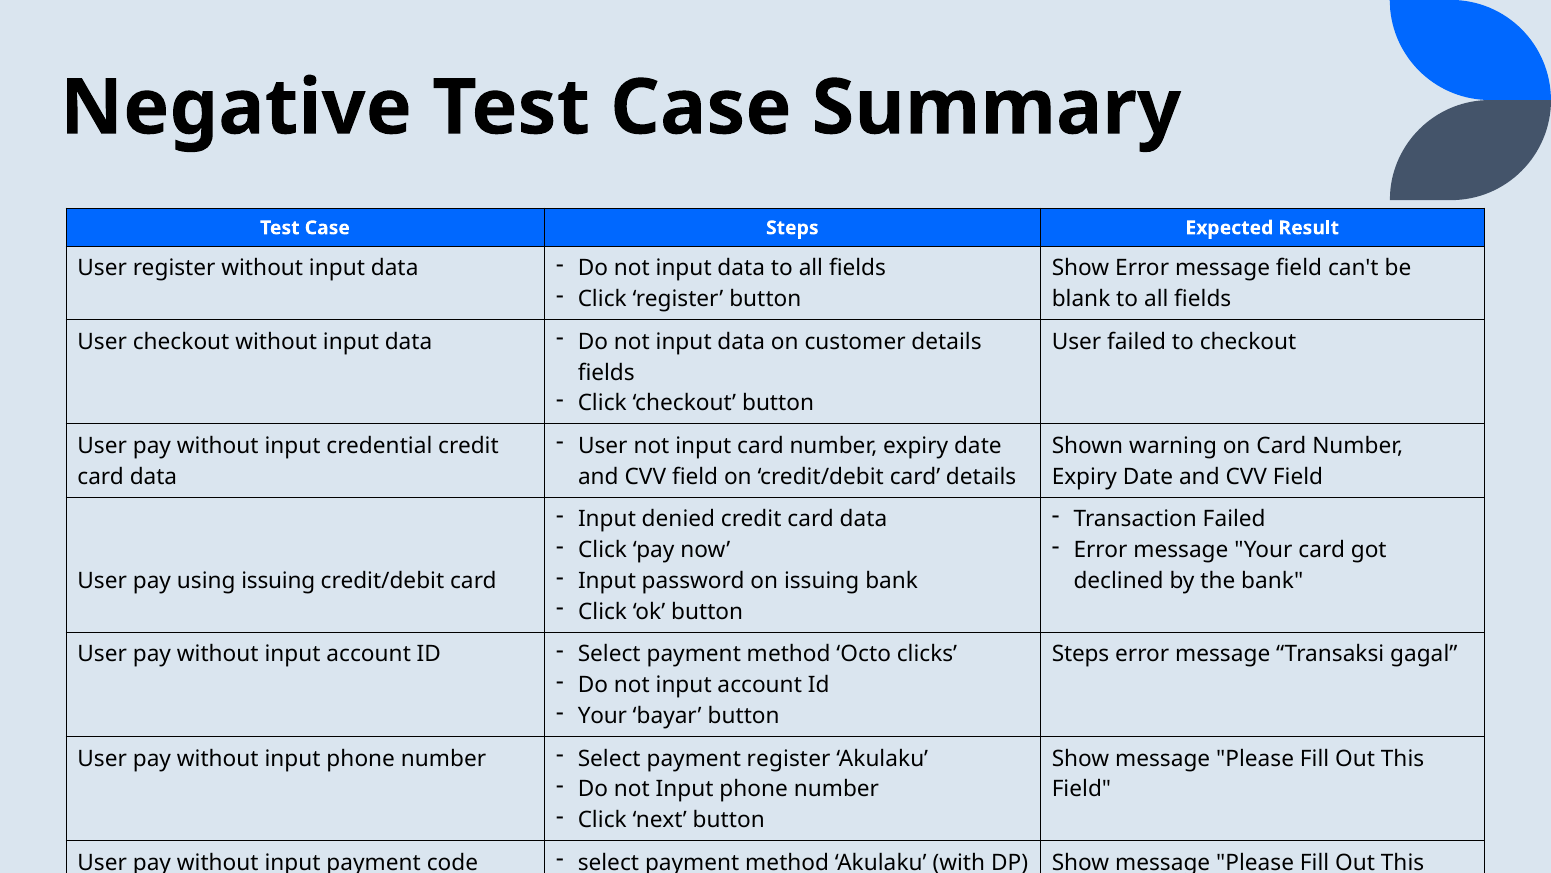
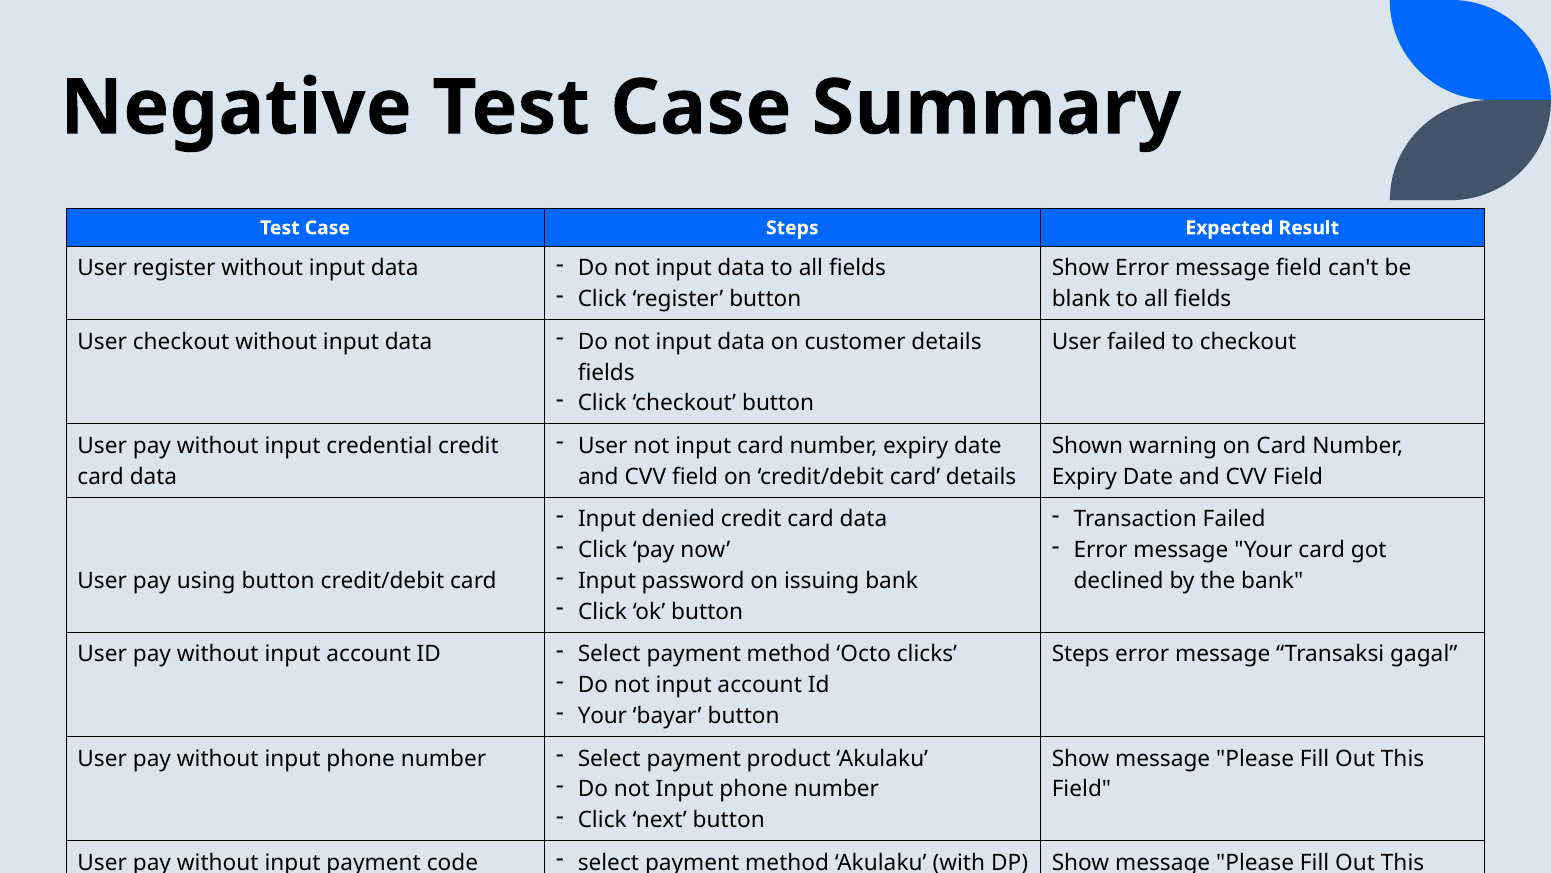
using issuing: issuing -> button
payment register: register -> product
